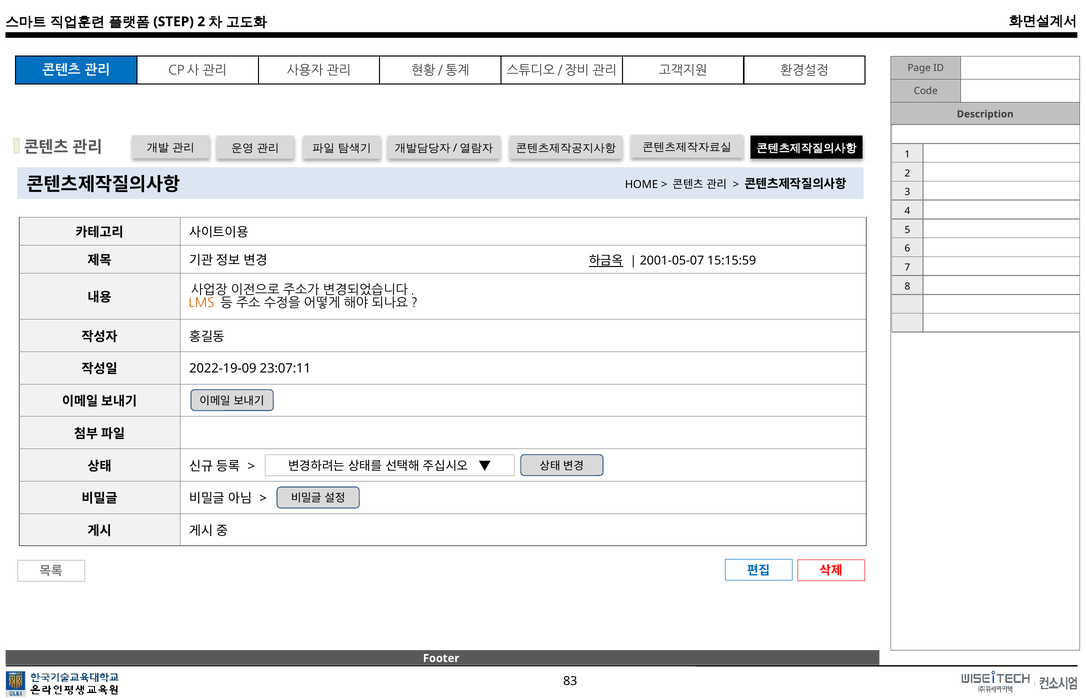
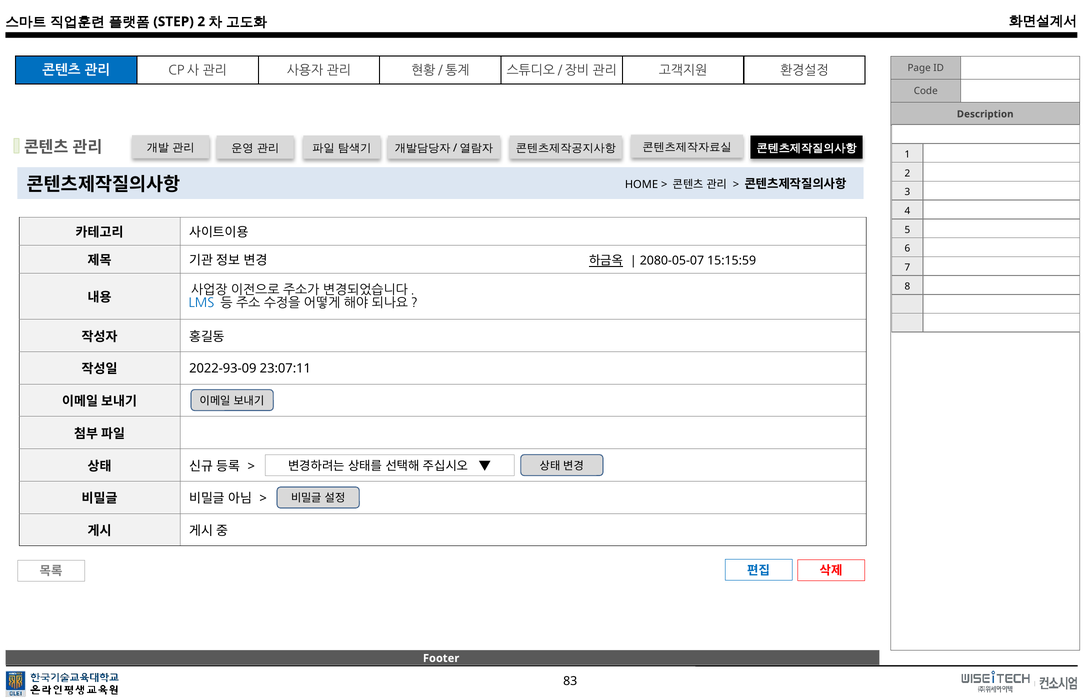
2001-05-07: 2001-05-07 -> 2080-05-07
LMS colour: orange -> blue
2022-19-09: 2022-19-09 -> 2022-93-09
